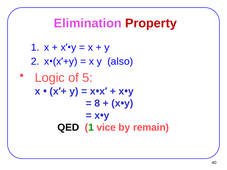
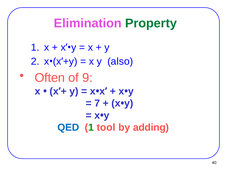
Property colour: red -> green
Logic: Logic -> Often
5: 5 -> 9
8: 8 -> 7
QED colour: black -> blue
vice: vice -> tool
remain: remain -> adding
